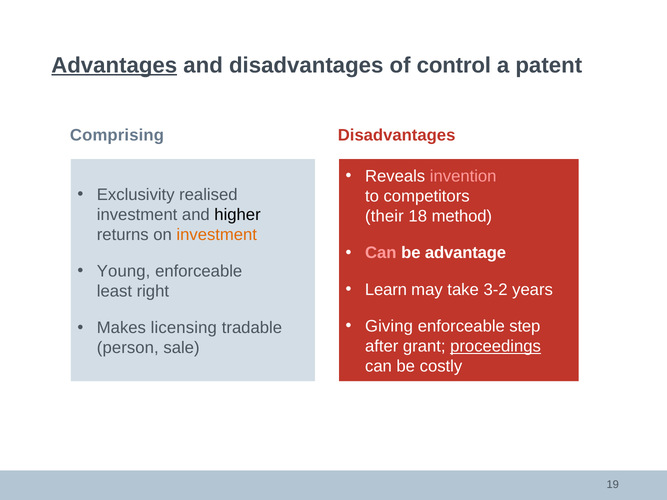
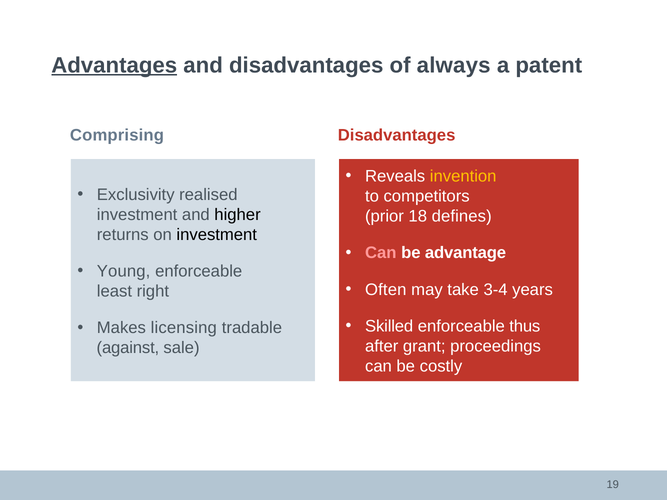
control: control -> always
invention colour: pink -> yellow
their: their -> prior
method: method -> defines
investment at (217, 235) colour: orange -> black
Learn: Learn -> Often
3-2: 3-2 -> 3-4
Giving: Giving -> Skilled
step: step -> thus
proceedings underline: present -> none
person: person -> against
